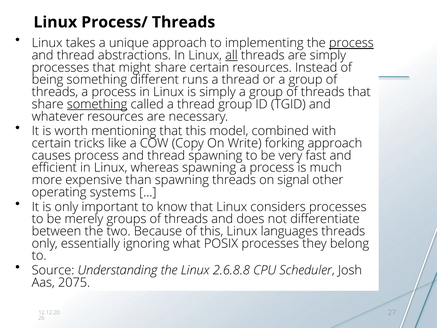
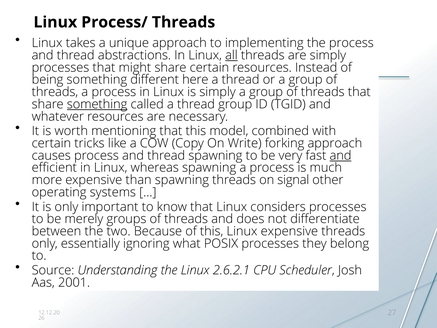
process at (351, 43) underline: present -> none
runs: runs -> here
and at (341, 155) underline: none -> present
Linux languages: languages -> expensive
2.6.8.8: 2.6.8.8 -> 2.6.2.1
2075: 2075 -> 2001
